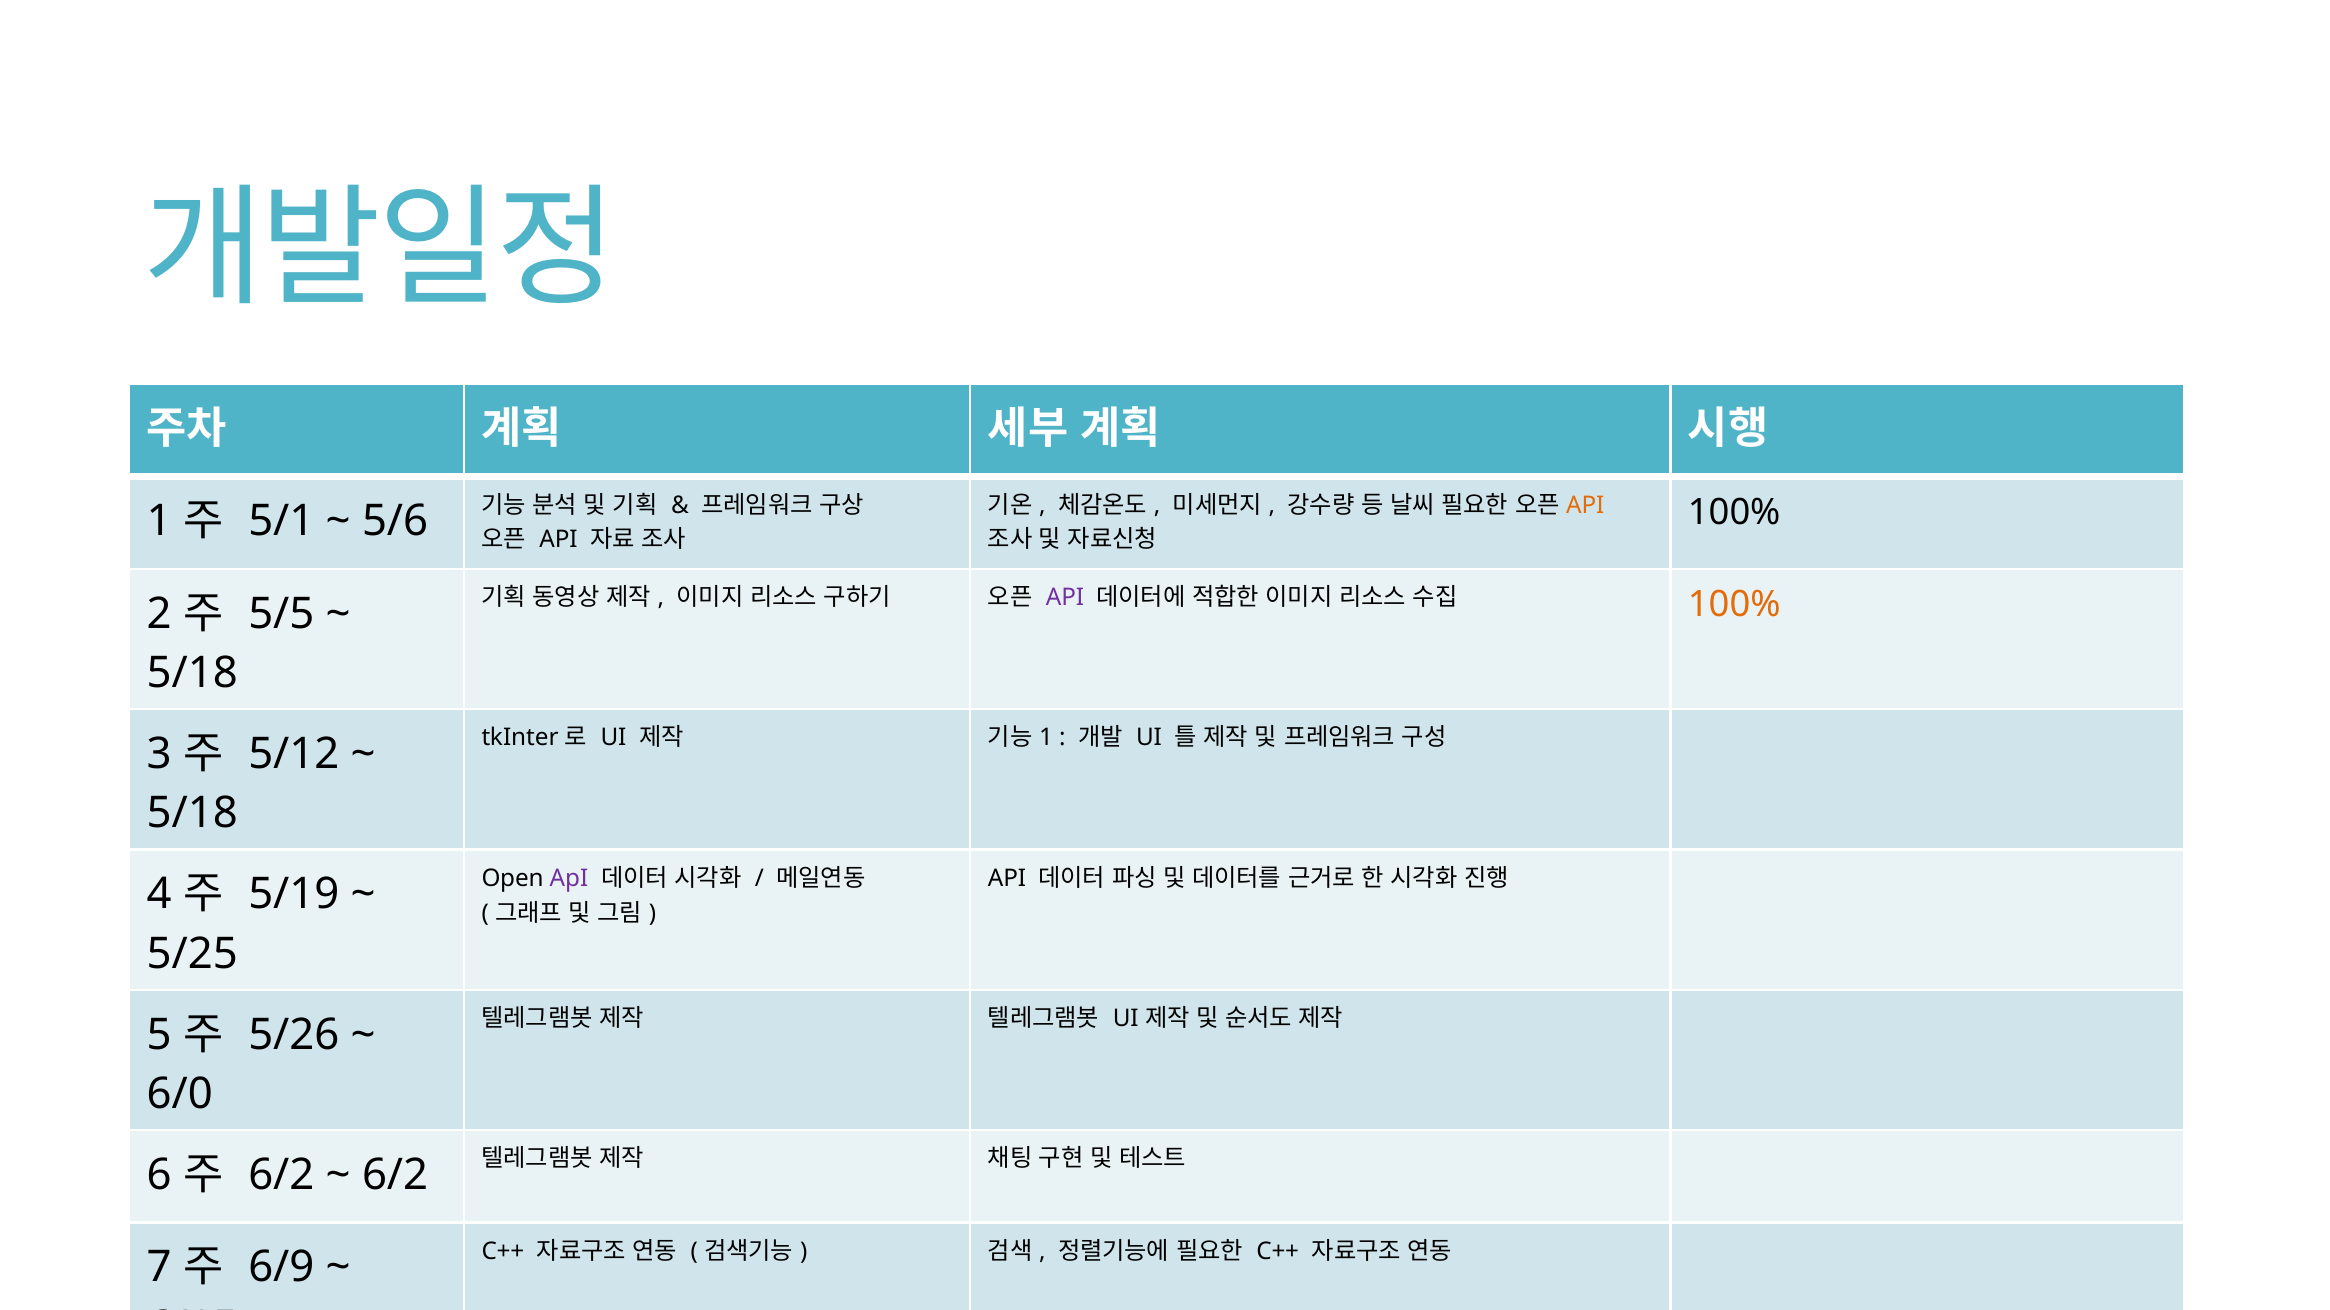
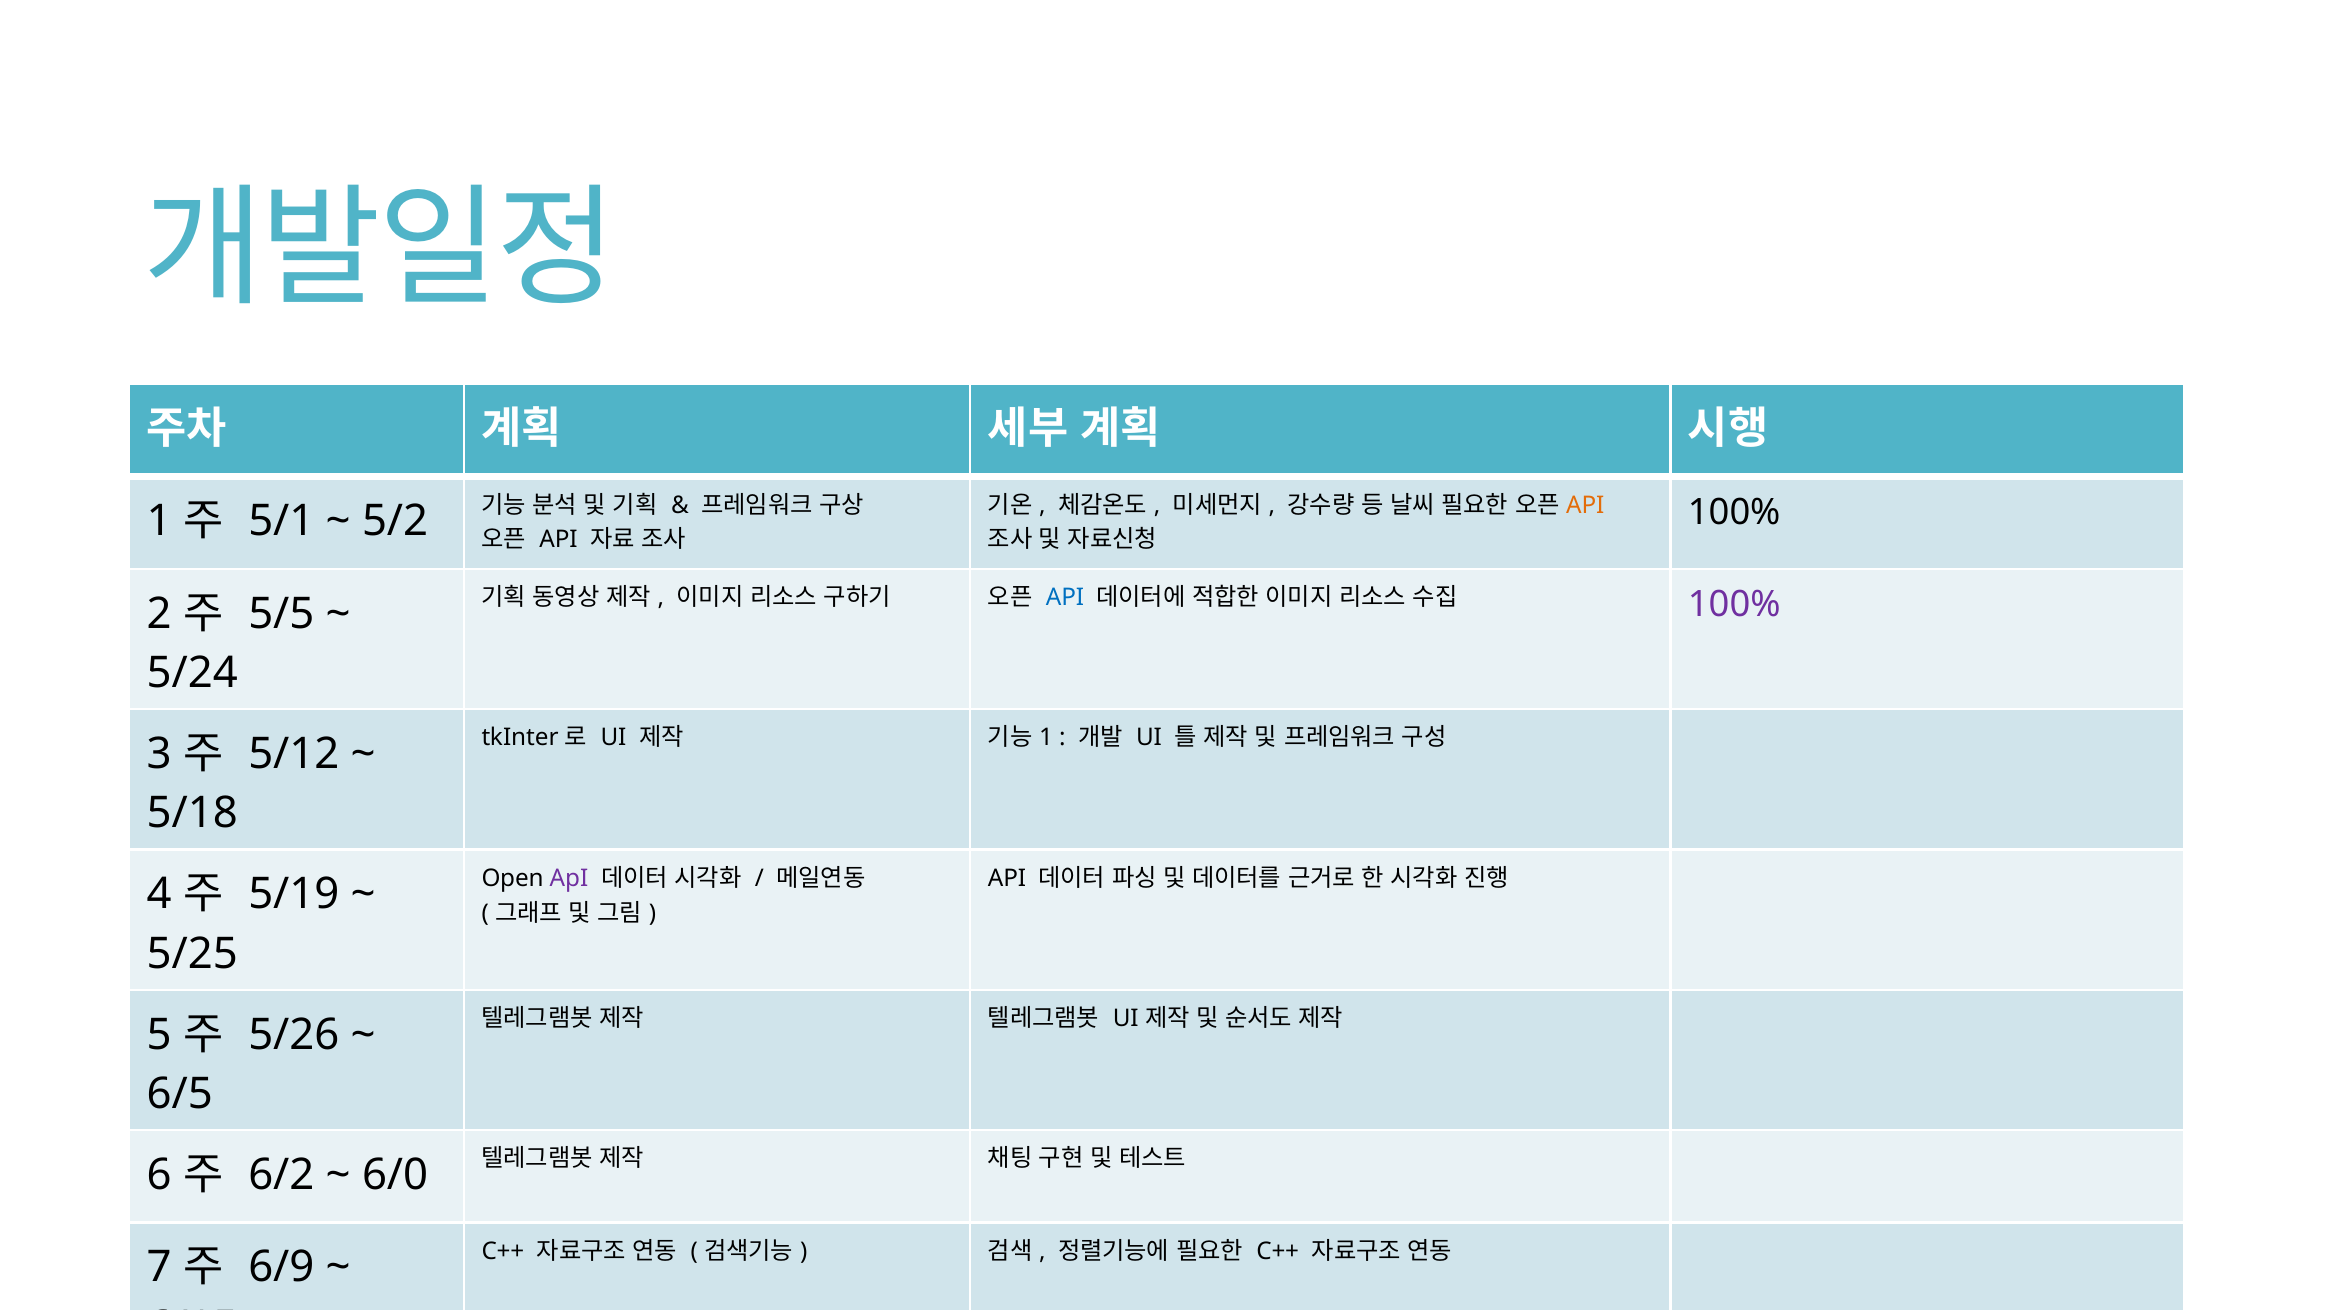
5/6: 5/6 -> 5/2
API at (1065, 598) colour: purple -> blue
100% at (1734, 605) colour: orange -> purple
5/18 at (192, 673): 5/18 -> 5/24
6/0: 6/0 -> 6/5
6/2 at (395, 1176): 6/2 -> 6/0
